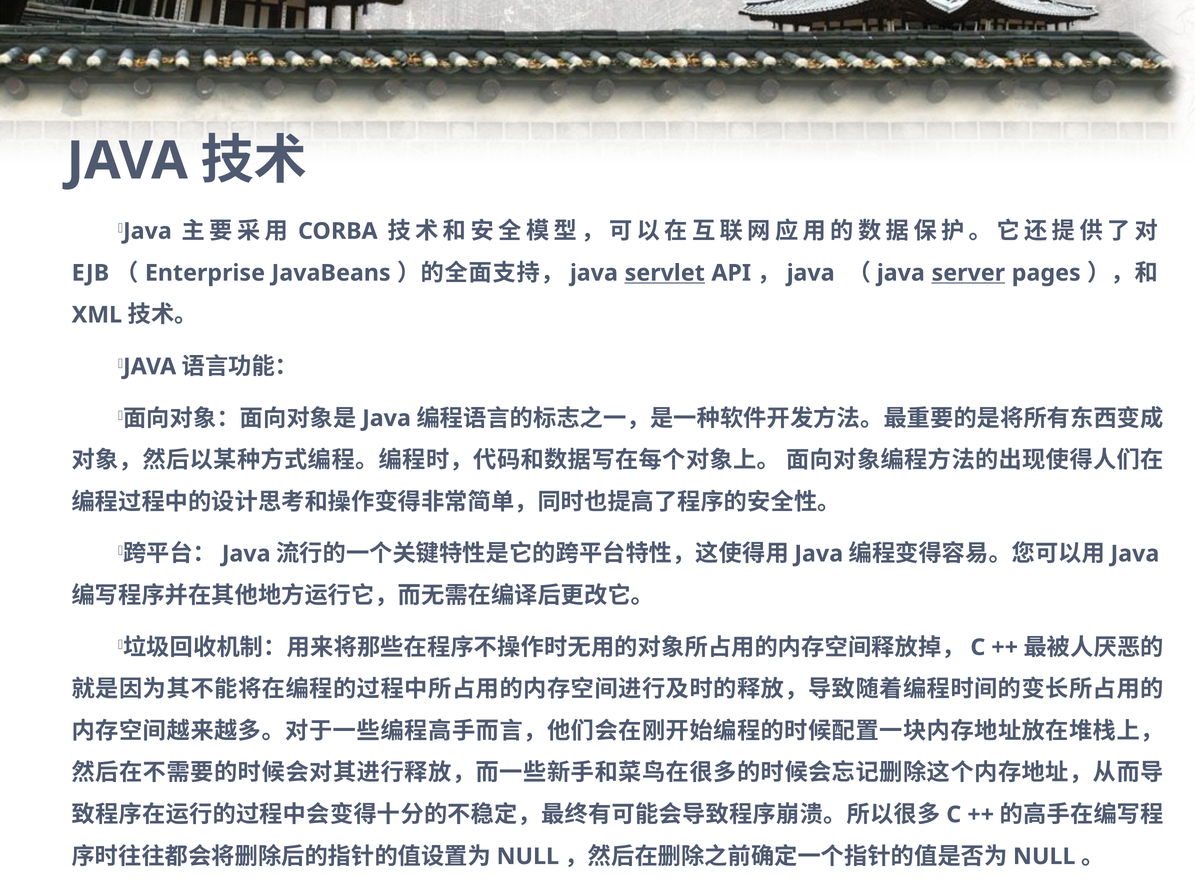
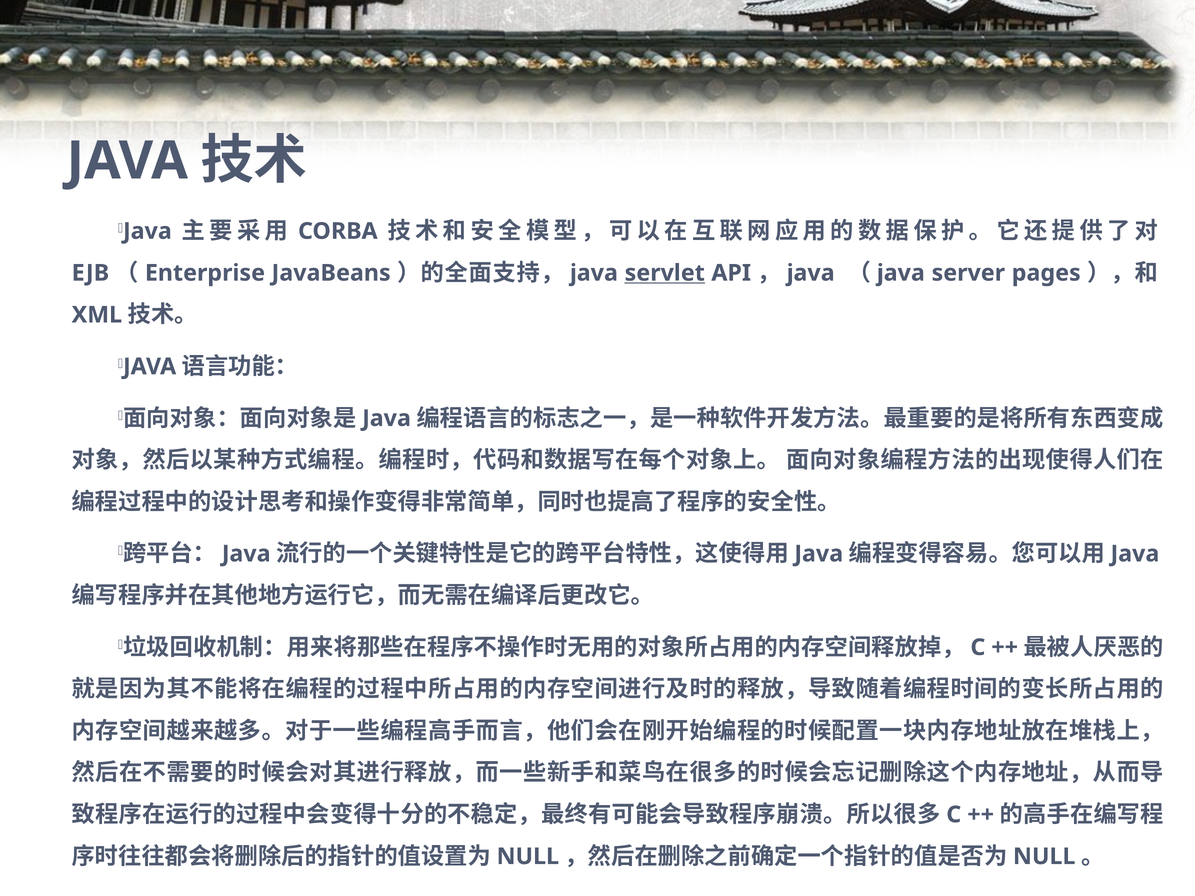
server underline: present -> none
